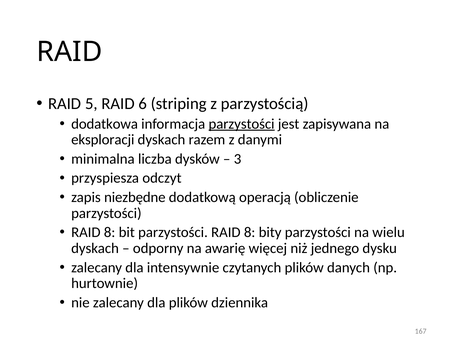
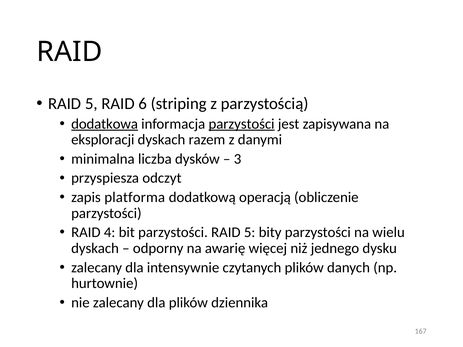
dodatkowa underline: none -> present
niezbędne: niezbędne -> platforma
8 at (110, 233): 8 -> 4
parzystości RAID 8: 8 -> 5
